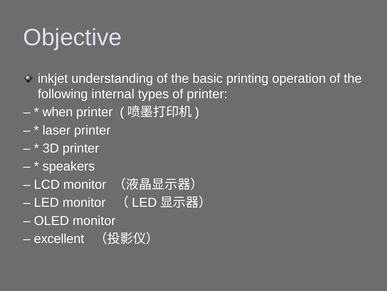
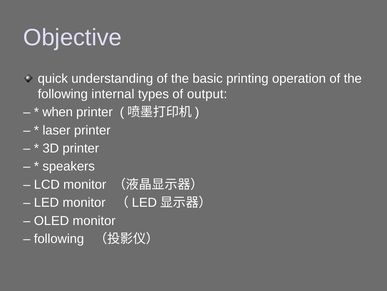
inkjet: inkjet -> quick
of printer: printer -> output
excellent at (59, 238): excellent -> following
